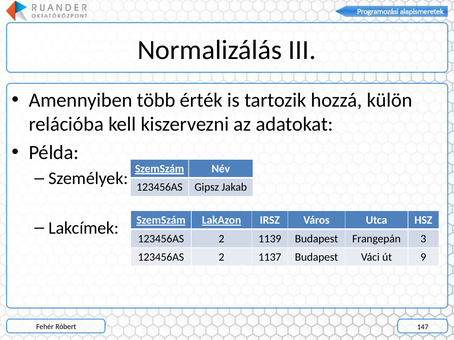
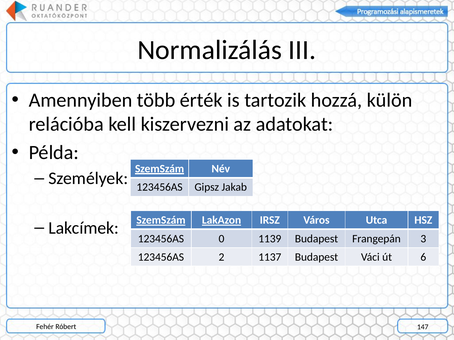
2 at (222, 239): 2 -> 0
9: 9 -> 6
